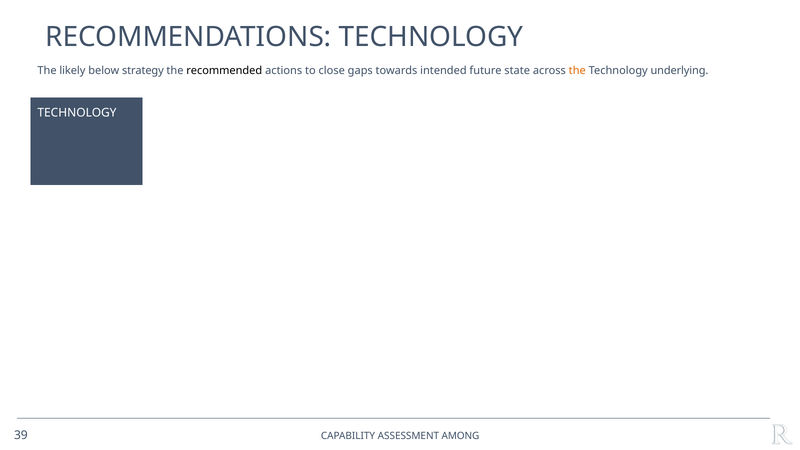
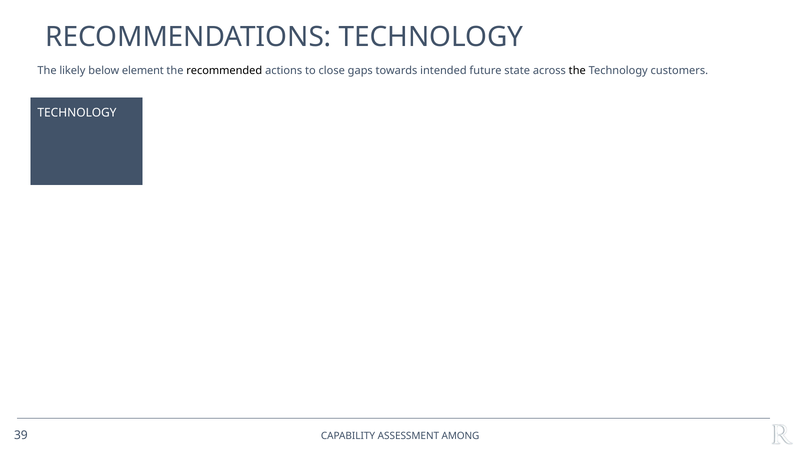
strategy: strategy -> element
the at (577, 71) colour: orange -> black
underlying: underlying -> customers
